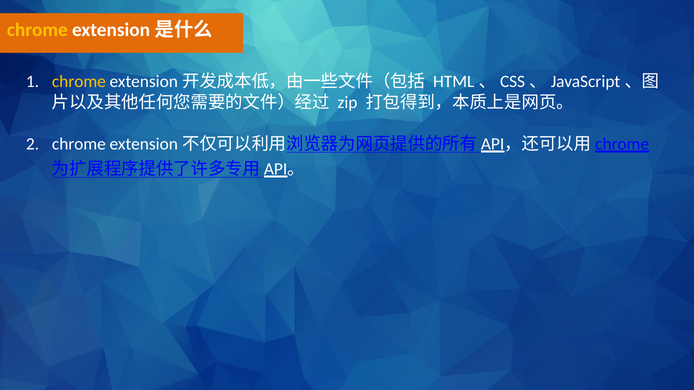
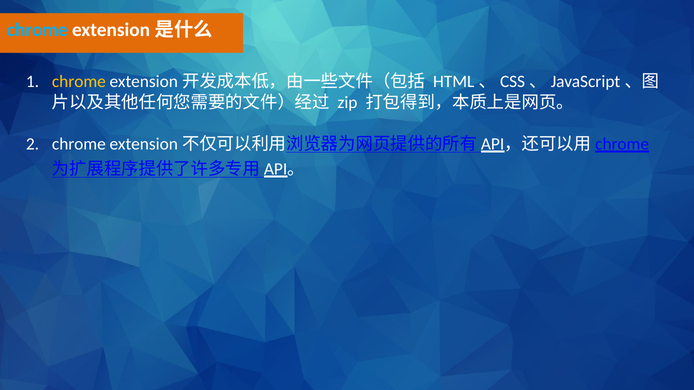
chrome at (37, 30) colour: yellow -> light blue
